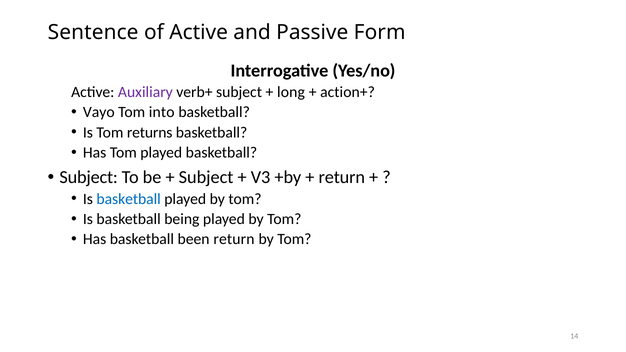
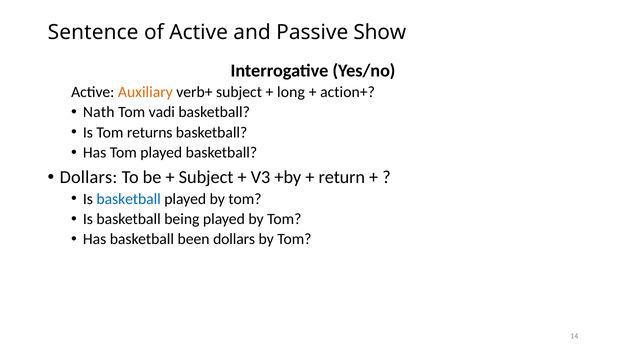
Form: Form -> Show
Auxiliary colour: purple -> orange
Vayo: Vayo -> Nath
into: into -> vadi
Subject at (89, 177): Subject -> Dollars
been return: return -> dollars
